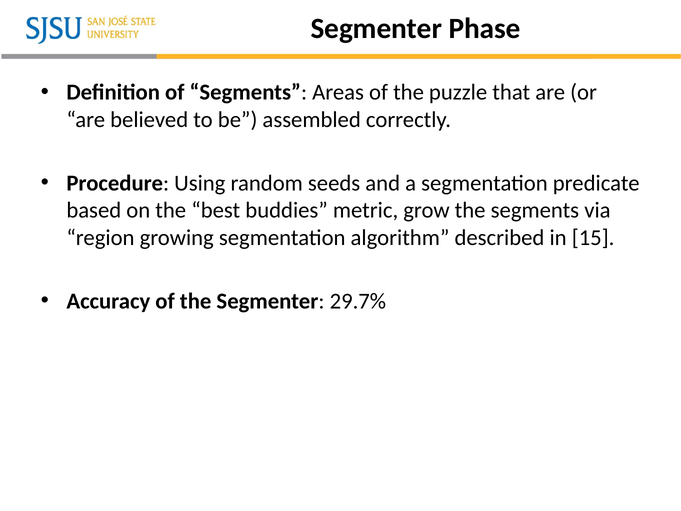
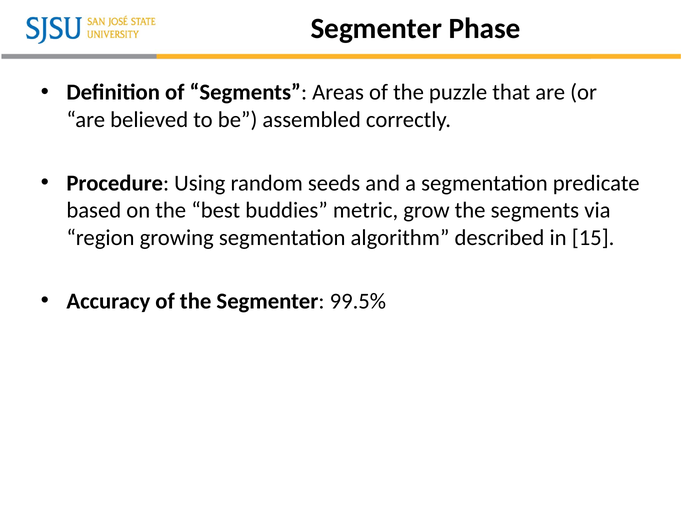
29.7%: 29.7% -> 99.5%
